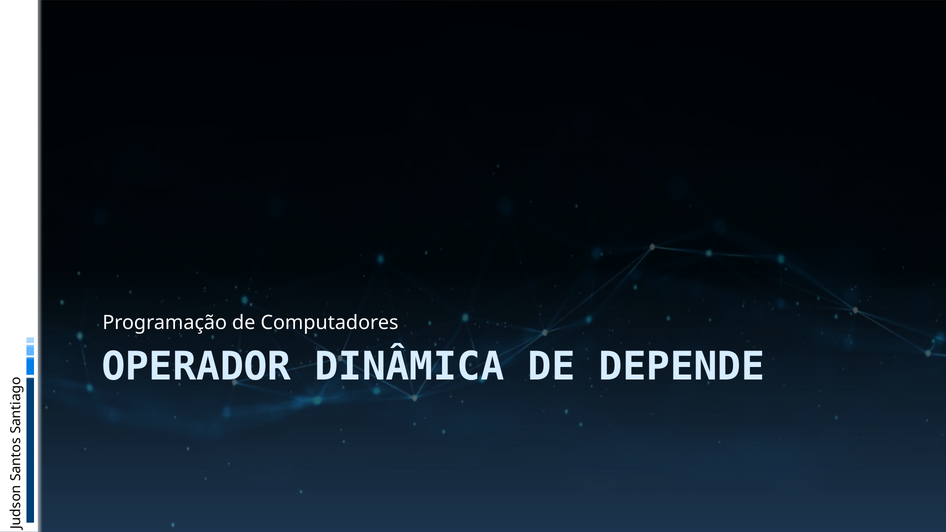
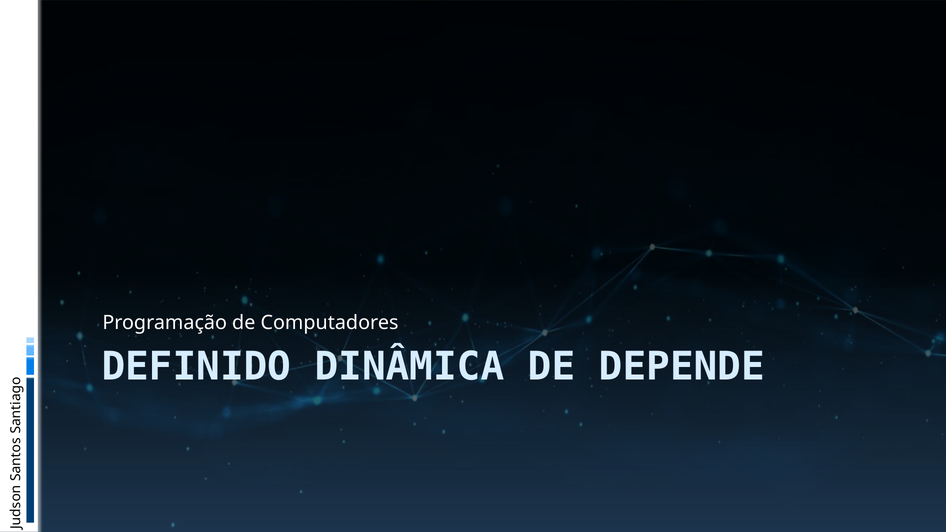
OPERADOR: OPERADOR -> DEFINIDO
